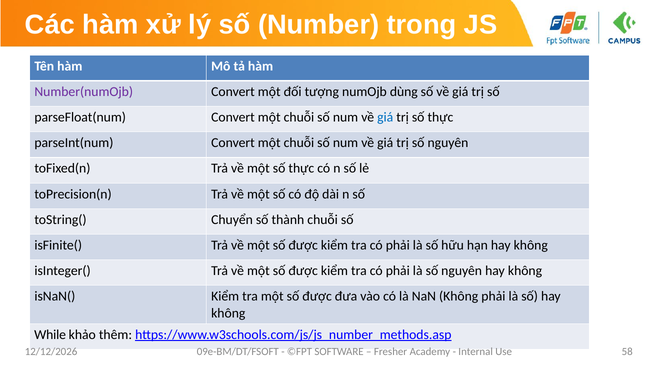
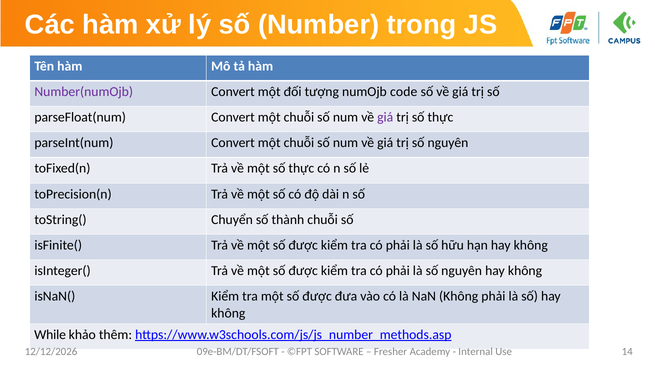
dùng: dùng -> code
giá at (385, 117) colour: blue -> purple
58: 58 -> 14
